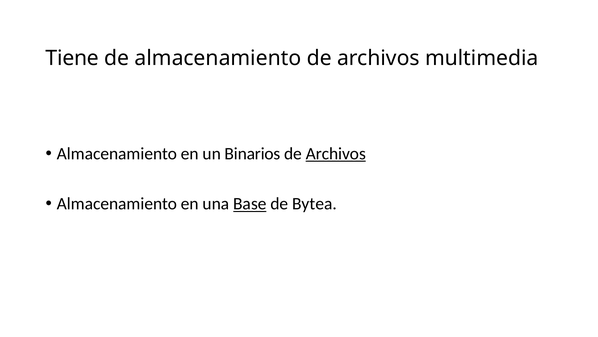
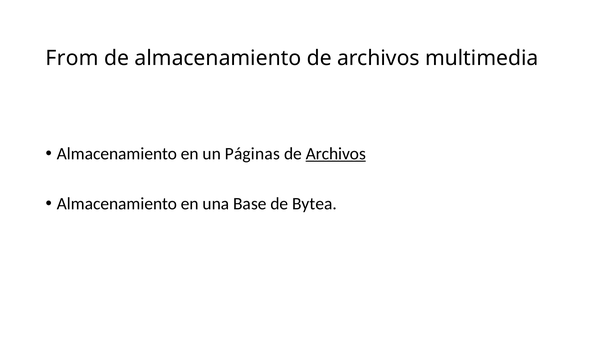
Tiene: Tiene -> From
Binarios: Binarios -> Páginas
Base underline: present -> none
